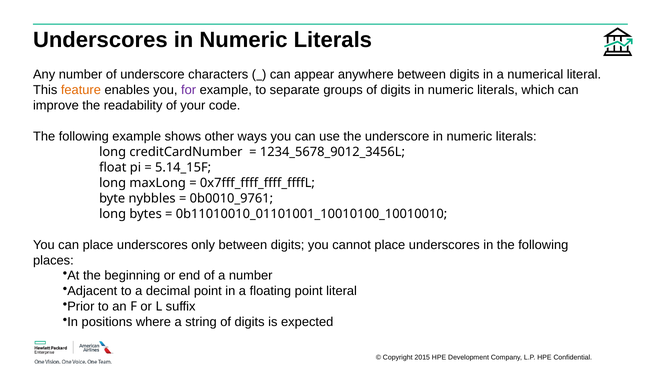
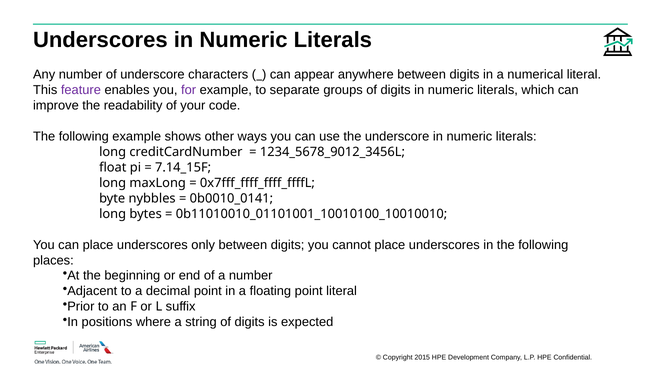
feature colour: orange -> purple
5.14_15F: 5.14_15F -> 7.14_15F
0b0010_9761: 0b0010_9761 -> 0b0010_0141
